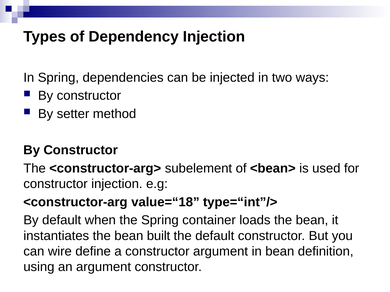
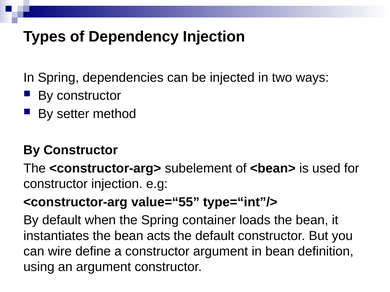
value=“18: value=“18 -> value=“55
built: built -> acts
